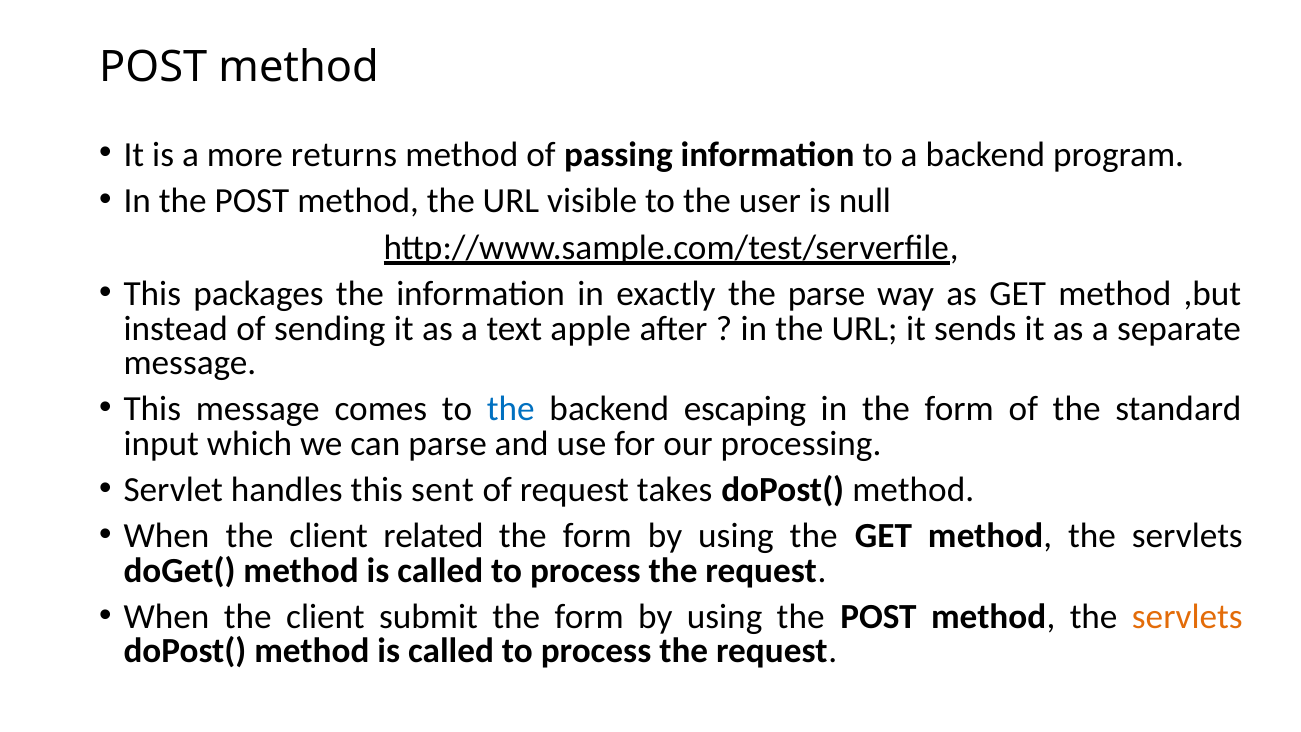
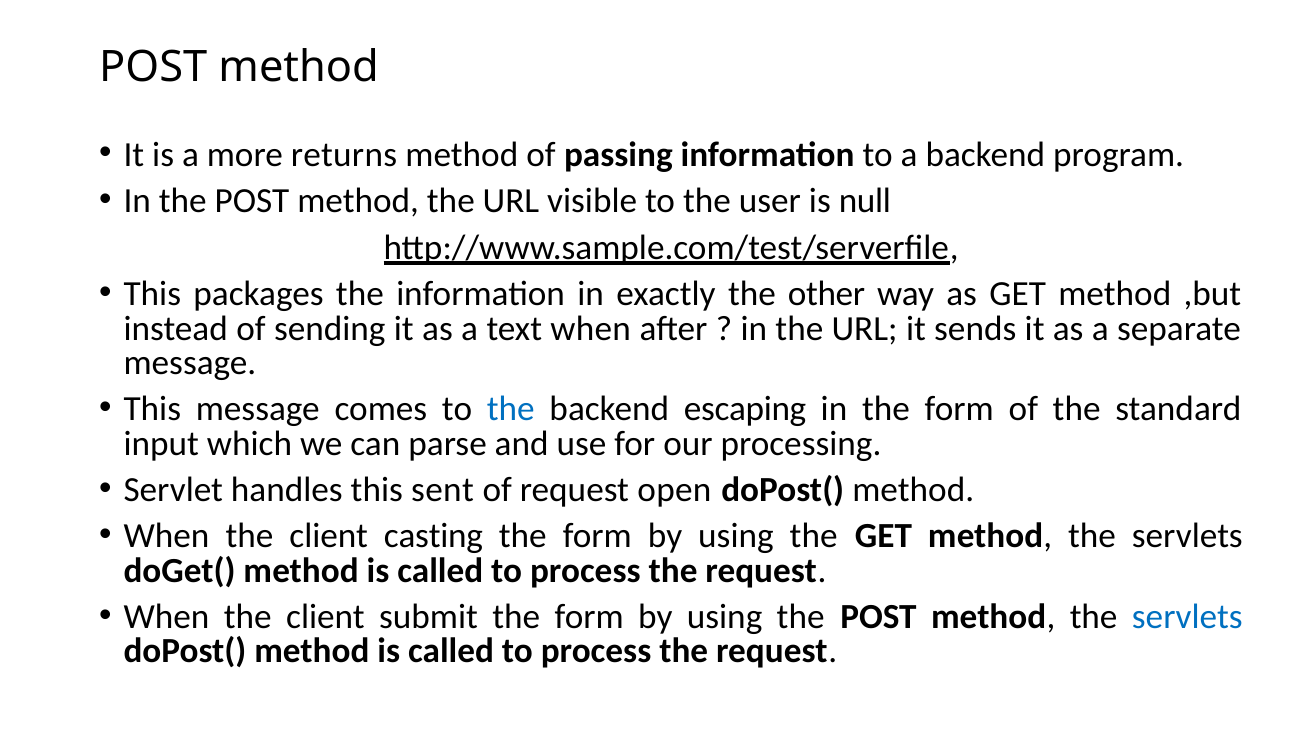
the parse: parse -> other
text apple: apple -> when
takes: takes -> open
related: related -> casting
servlets at (1187, 617) colour: orange -> blue
